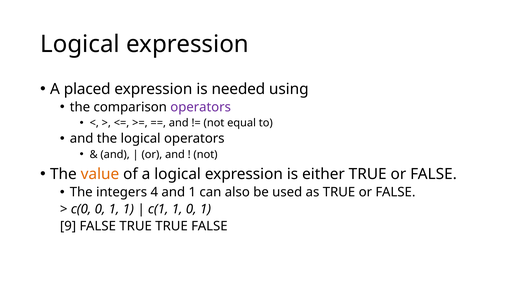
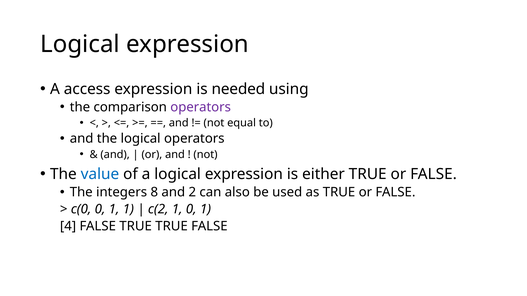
placed: placed -> access
value colour: orange -> blue
4: 4 -> 8
and 1: 1 -> 2
c(1: c(1 -> c(2
9: 9 -> 4
